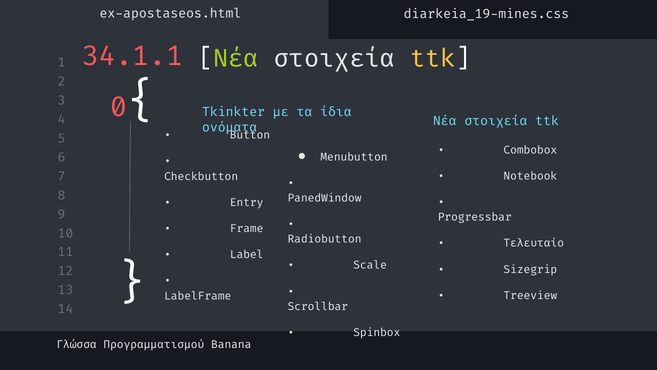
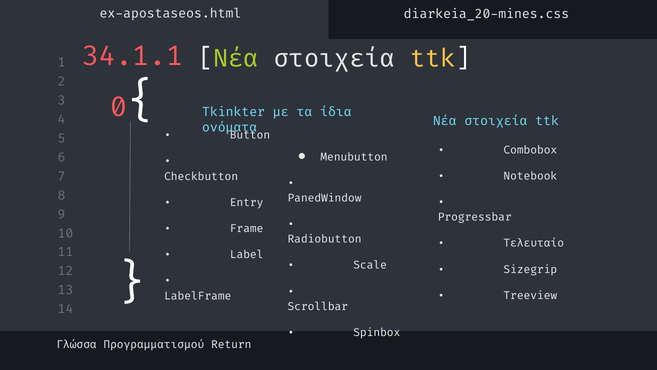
diarkeia_19-mines.css: diarkeia_19-mines.css -> diarkeia_20-mines.css
Banana: Banana -> Return
